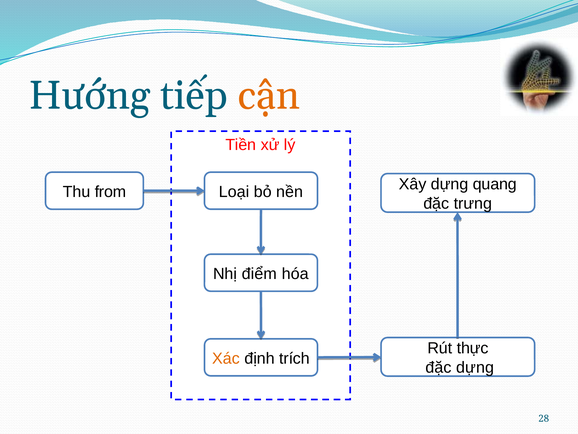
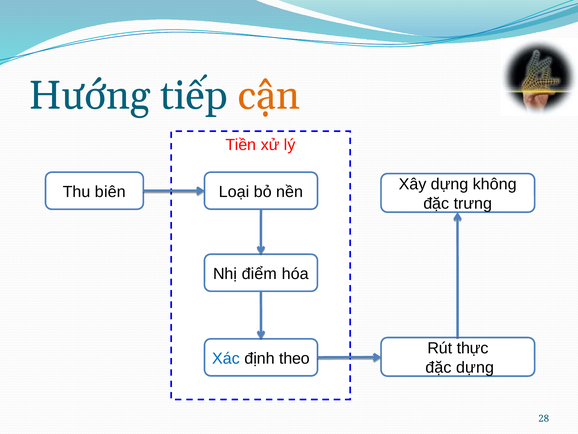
quang: quang -> không
from: from -> biên
Xác colour: orange -> blue
trích: trích -> theo
